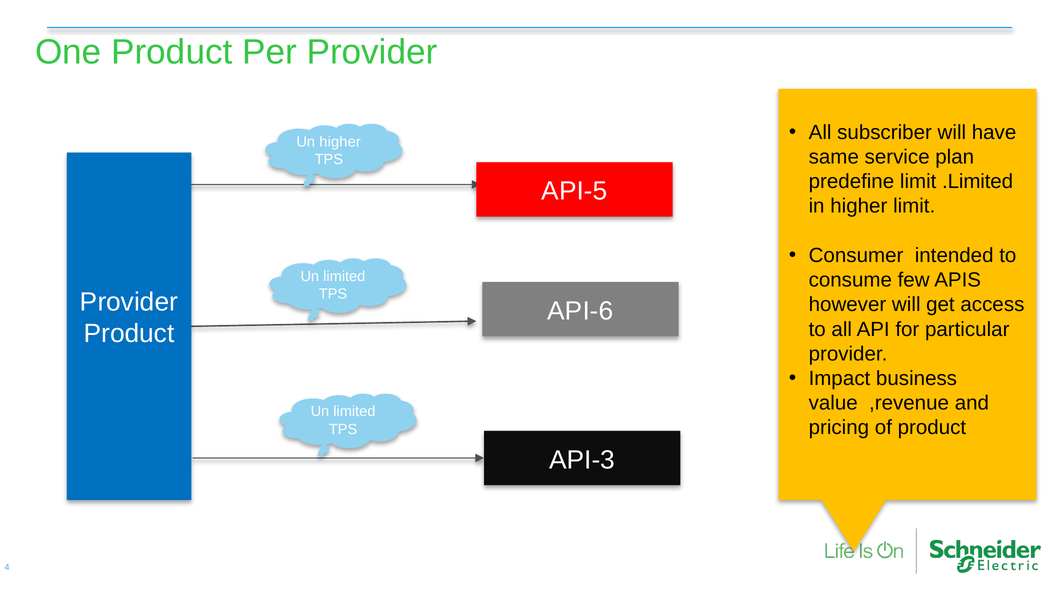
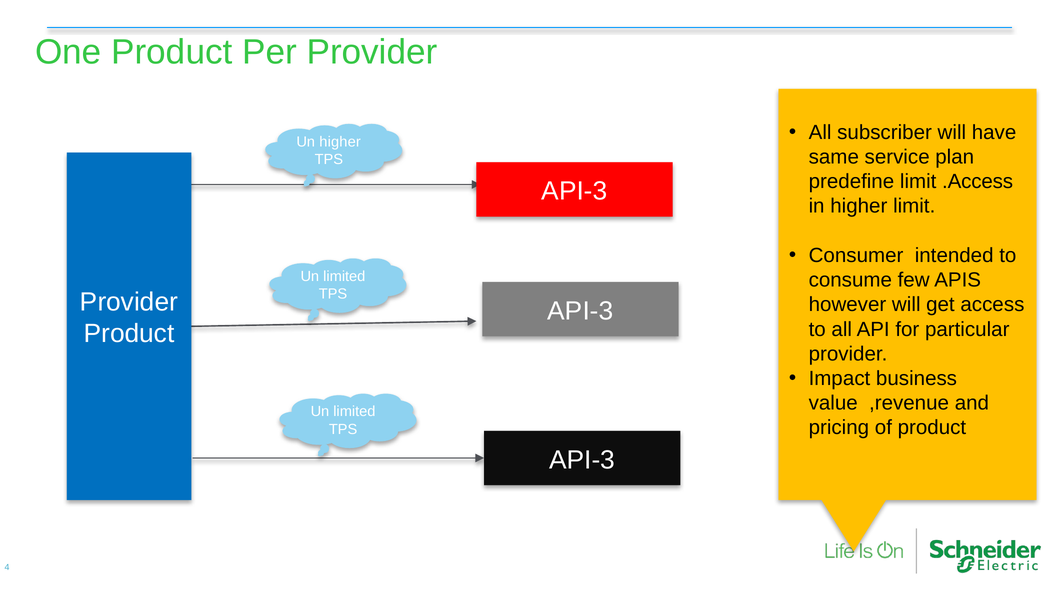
.Limited: .Limited -> .Access
API-5 at (574, 191): API-5 -> API-3
API-6 at (580, 311): API-6 -> API-3
